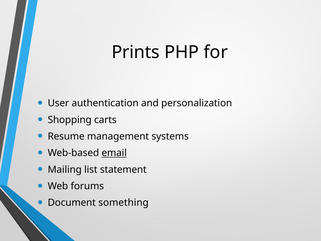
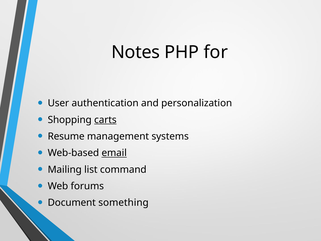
Prints: Prints -> Notes
carts underline: none -> present
statement: statement -> command
